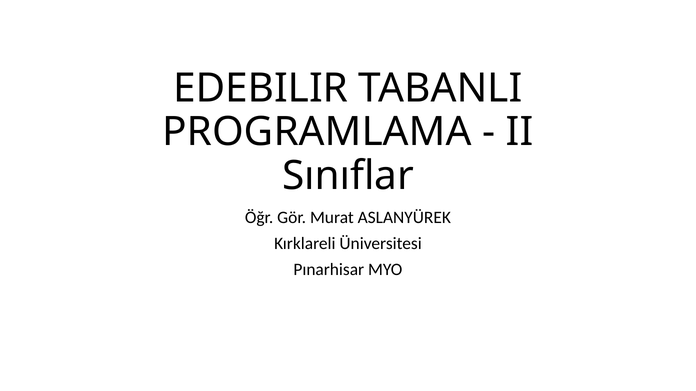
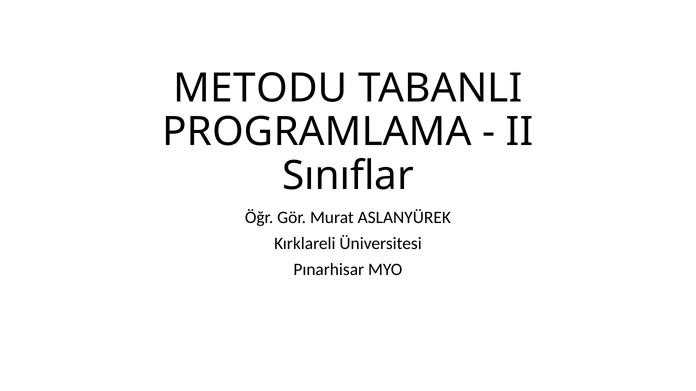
EDEBILIR: EDEBILIR -> METODU
